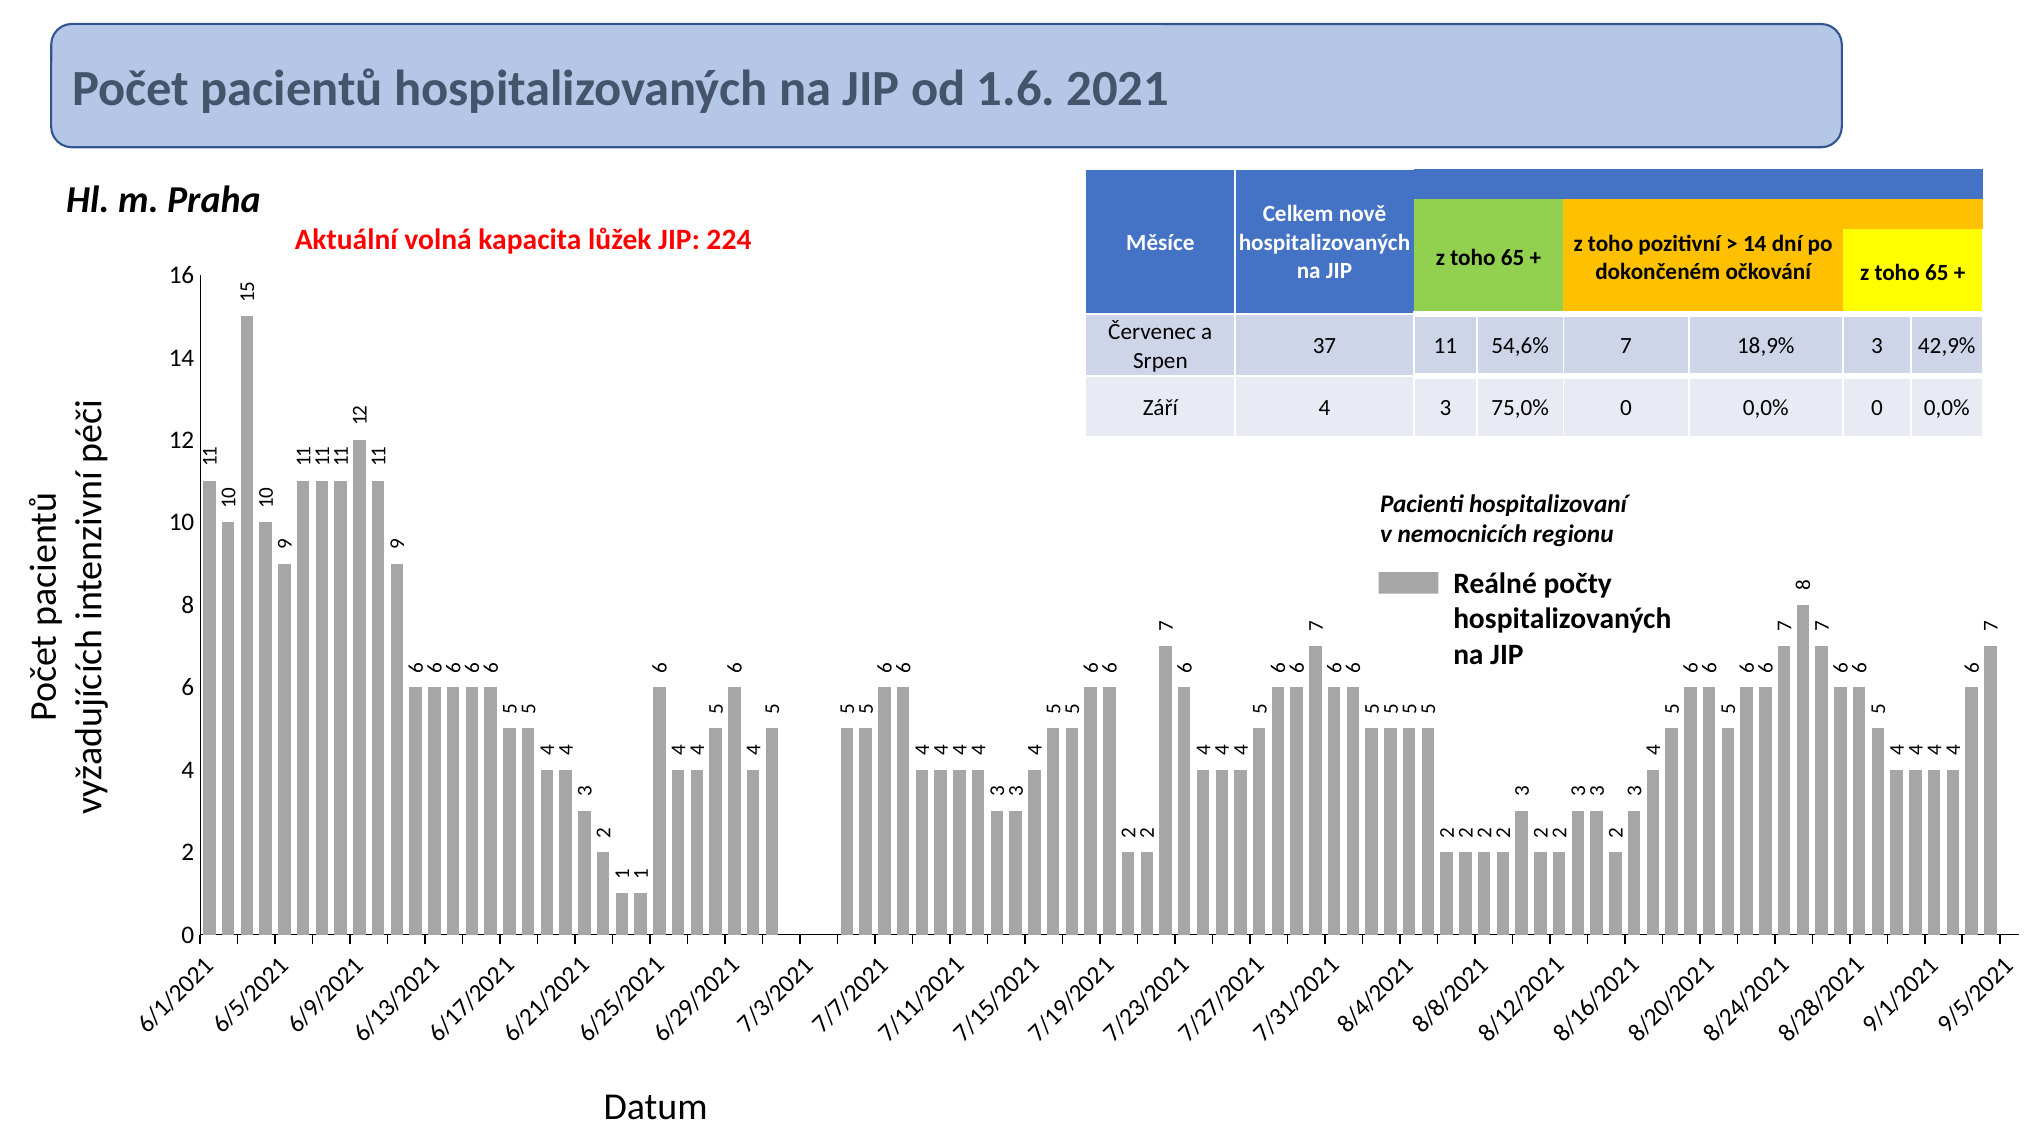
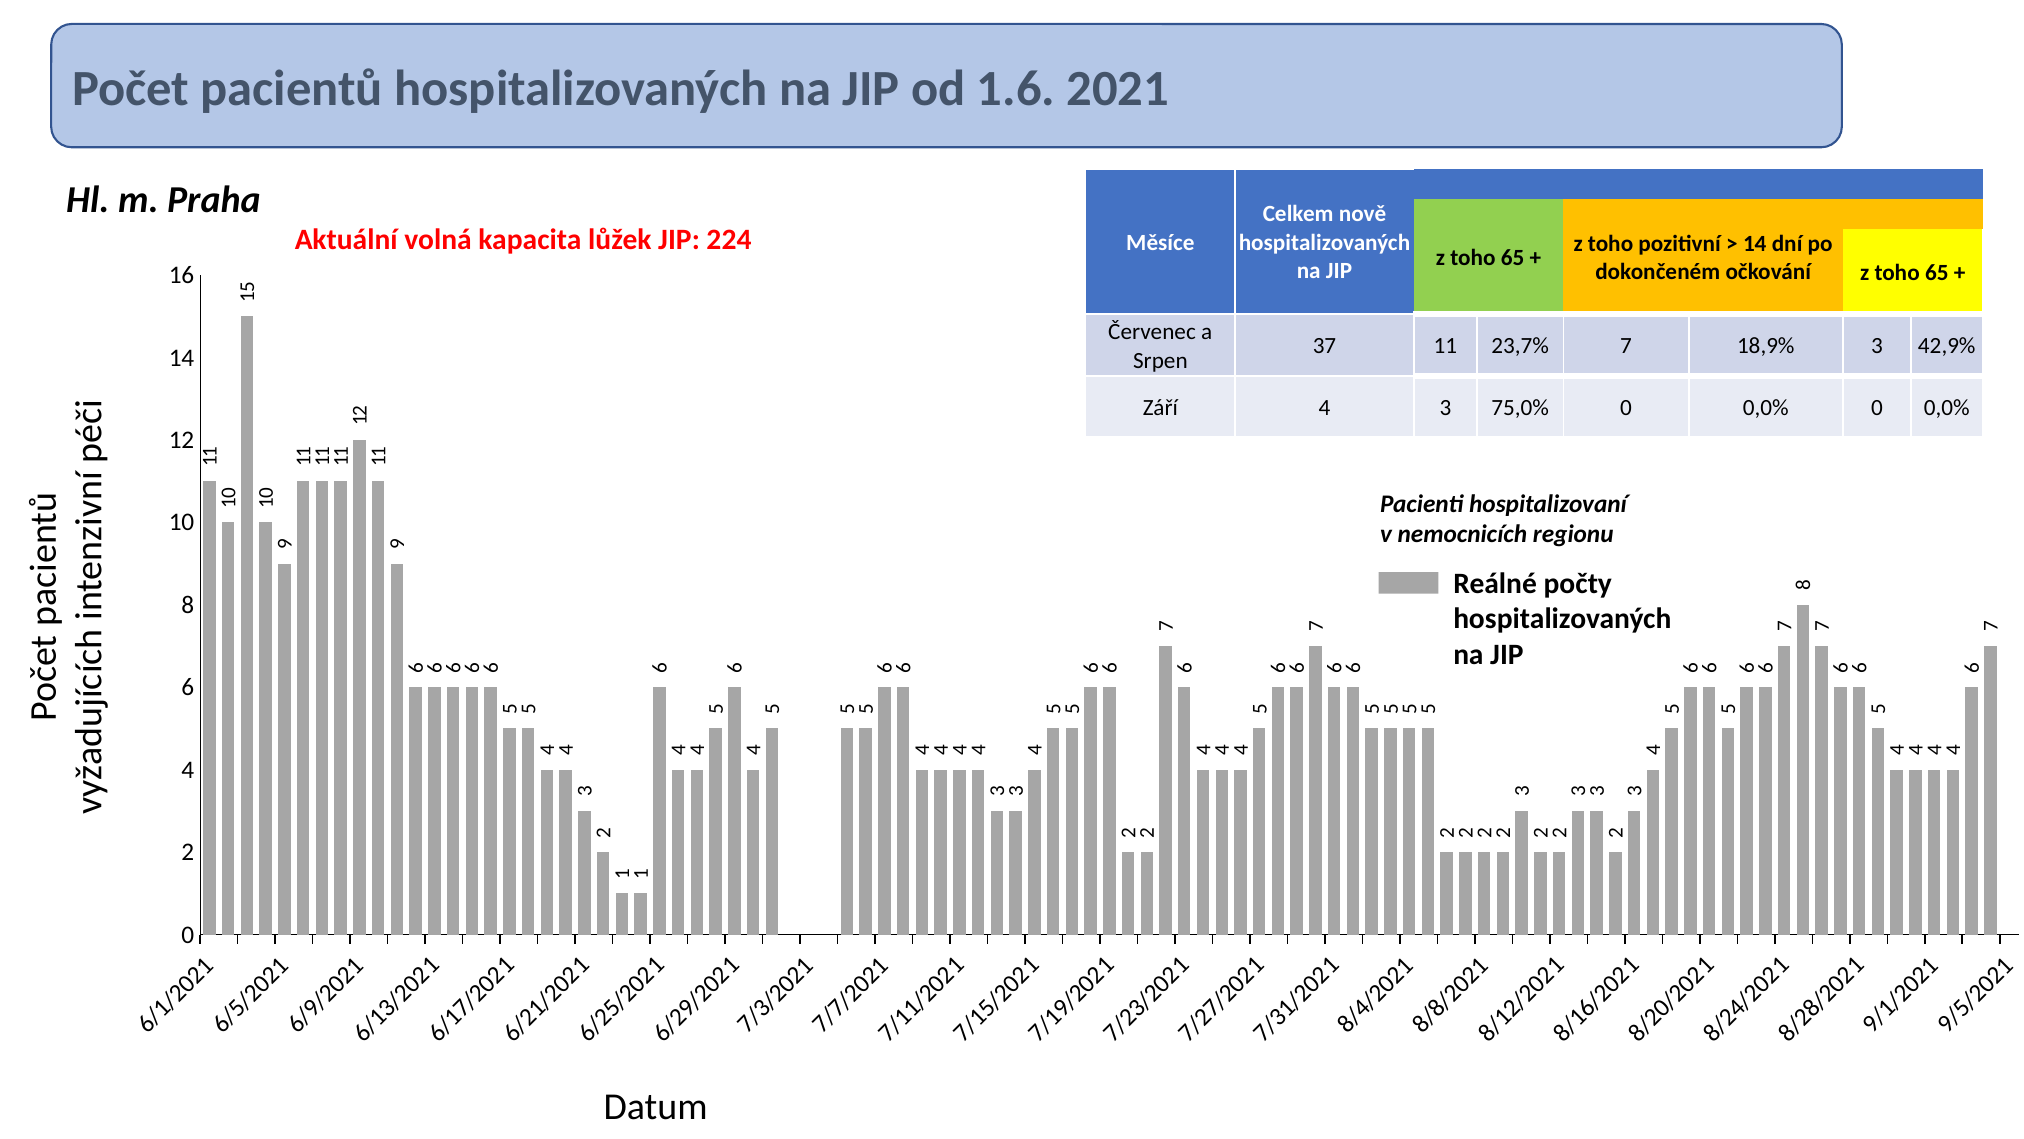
54,6%: 54,6% -> 23,7%
